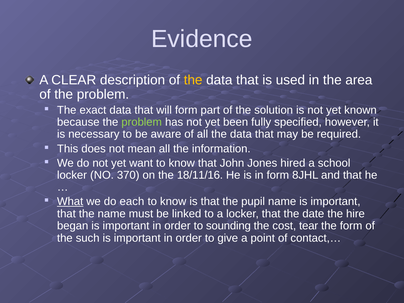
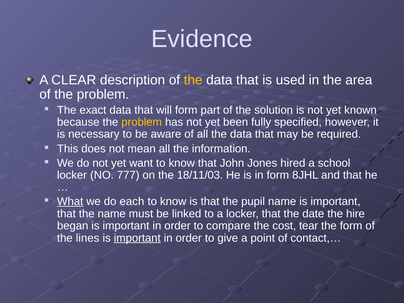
problem at (142, 122) colour: light green -> yellow
370: 370 -> 777
18/11/16: 18/11/16 -> 18/11/03
sounding: sounding -> compare
such: such -> lines
important at (137, 238) underline: none -> present
